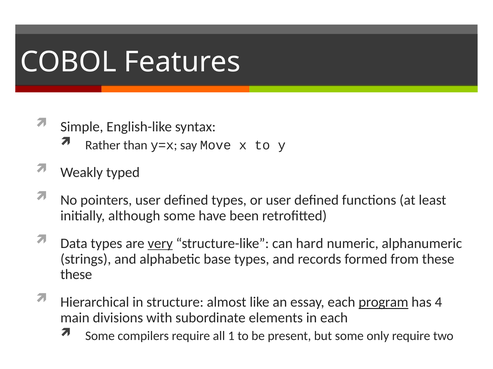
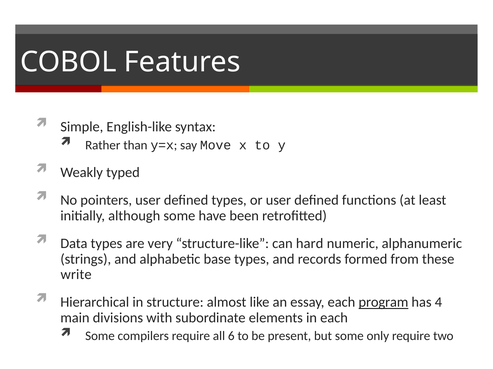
very underline: present -> none
these at (76, 275): these -> write
1: 1 -> 6
